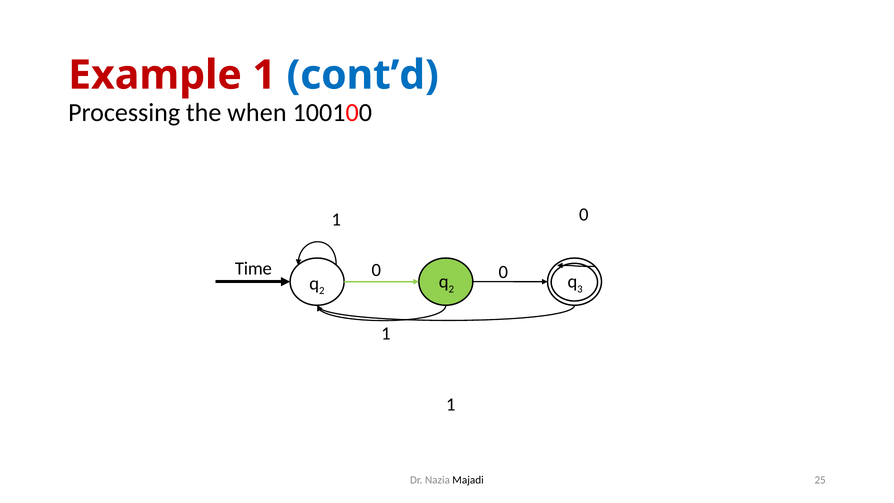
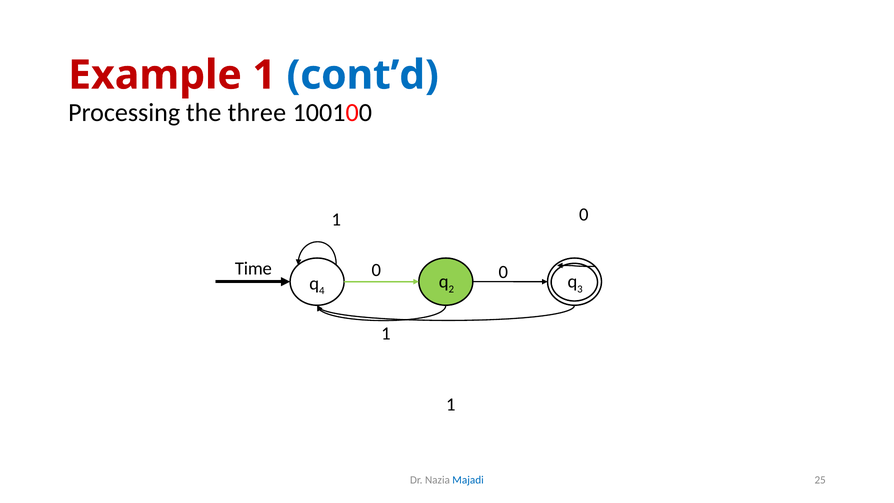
when: when -> three
2 at (322, 291): 2 -> 4
Majadi colour: black -> blue
